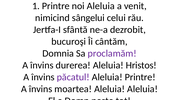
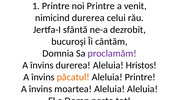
noi Aleluia: Aleluia -> Printre
nimicind sângelui: sângelui -> durerea
păcatul colour: purple -> orange
